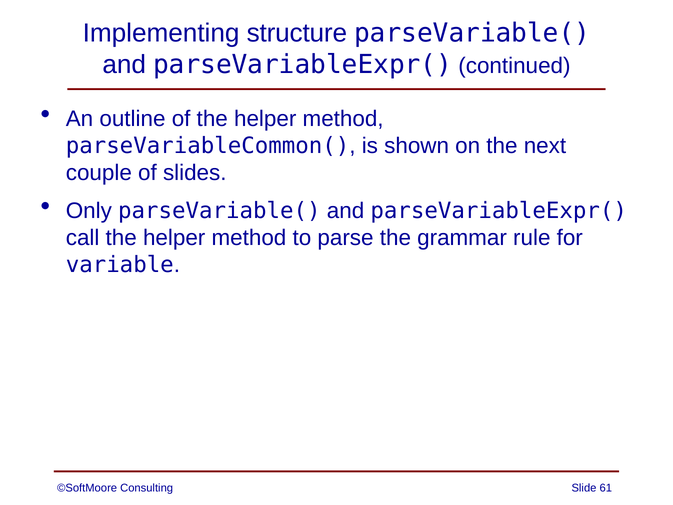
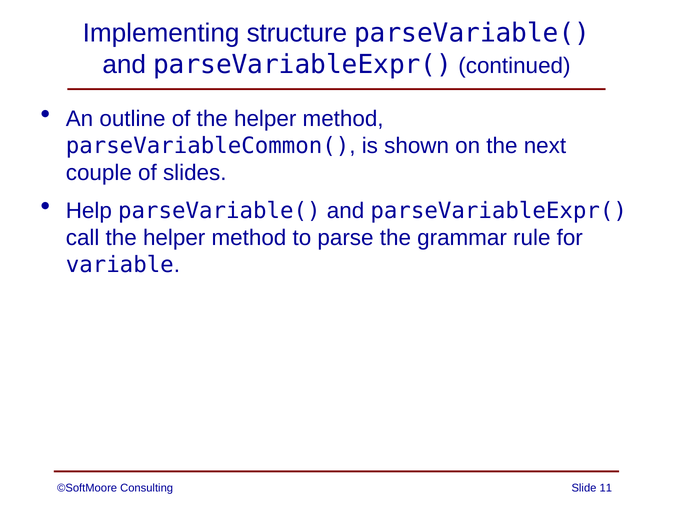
Only: Only -> Help
61: 61 -> 11
